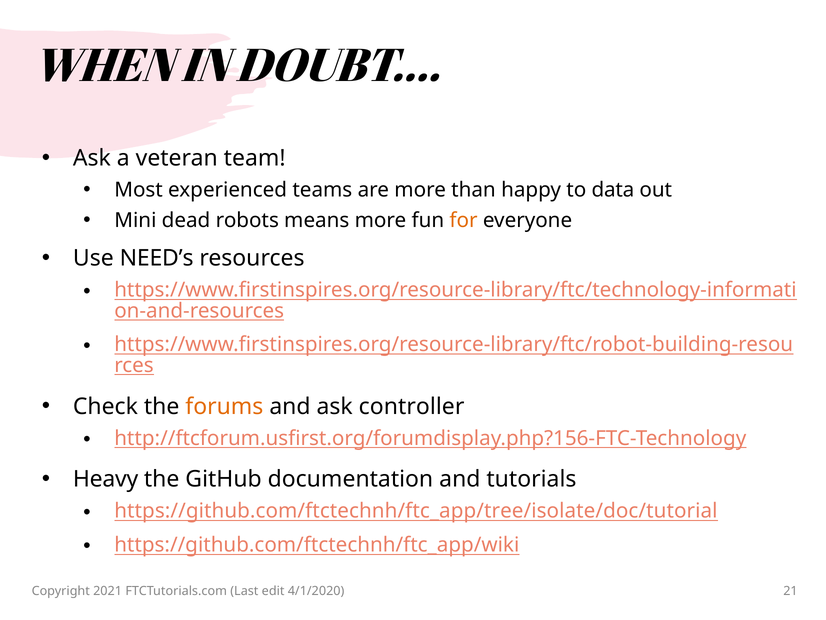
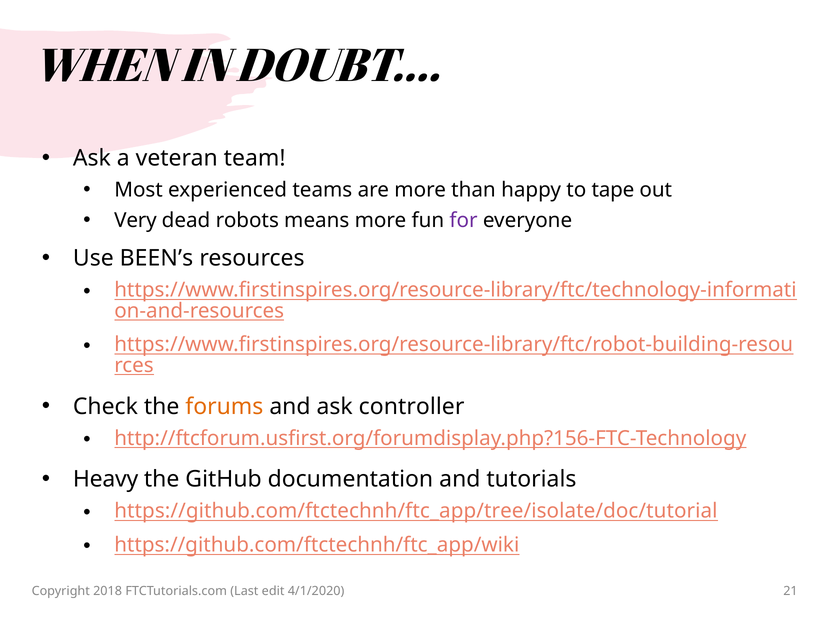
data: data -> tape
Mini: Mini -> Very
for colour: orange -> purple
NEED’s: NEED’s -> BEEN’s
2021: 2021 -> 2018
